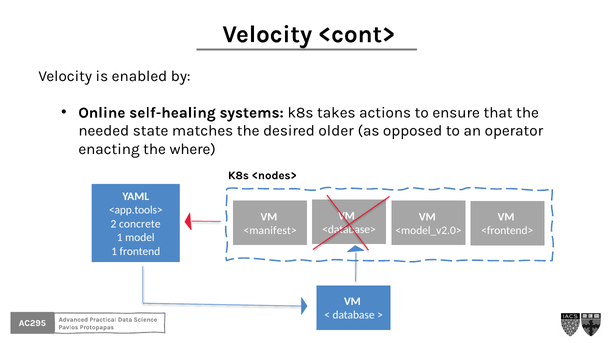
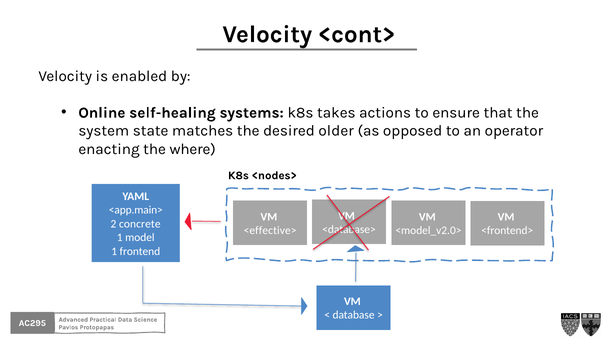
needed: needed -> system
<app.tools>: <app.tools> -> <app.main>
<manifest>: <manifest> -> <effective>
